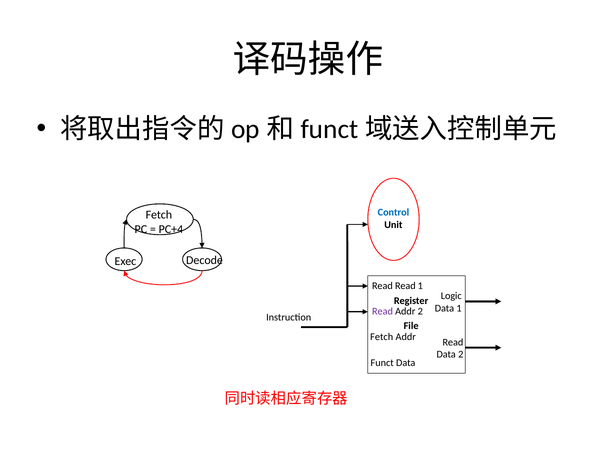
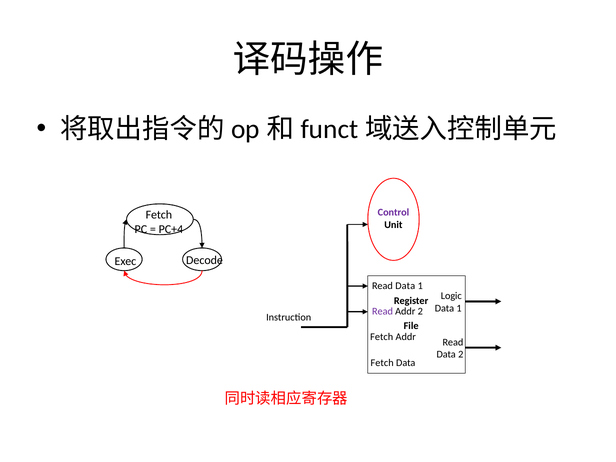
Control colour: blue -> purple
Read at (405, 286): Read -> Data
Funct at (382, 363): Funct -> Fetch
